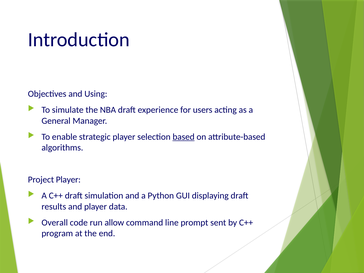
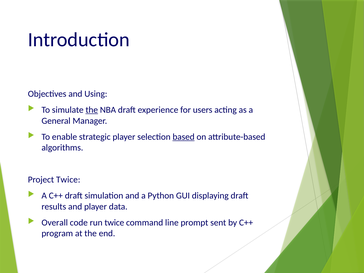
the at (92, 110) underline: none -> present
Project Player: Player -> Twice
run allow: allow -> twice
